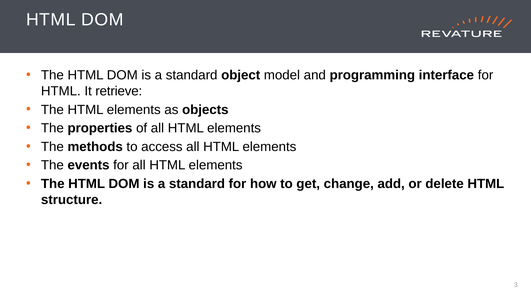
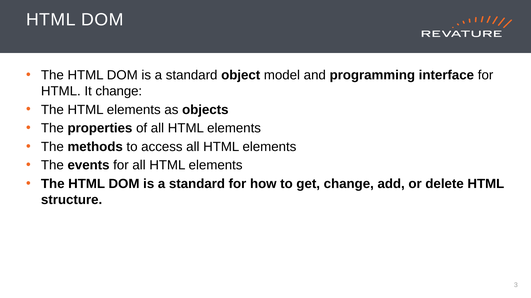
It retrieve: retrieve -> change
